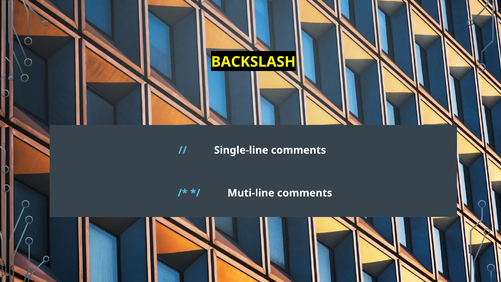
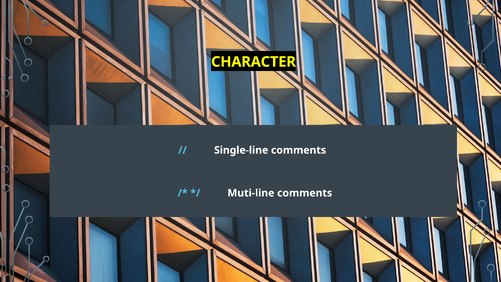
BACKSLASH: BACKSLASH -> CHARACTER
